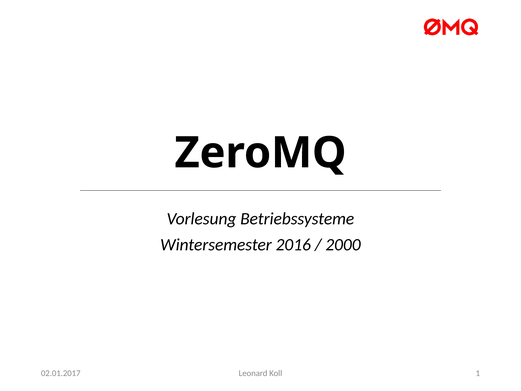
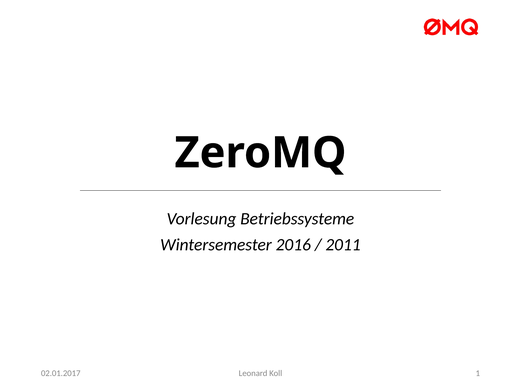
2000: 2000 -> 2011
